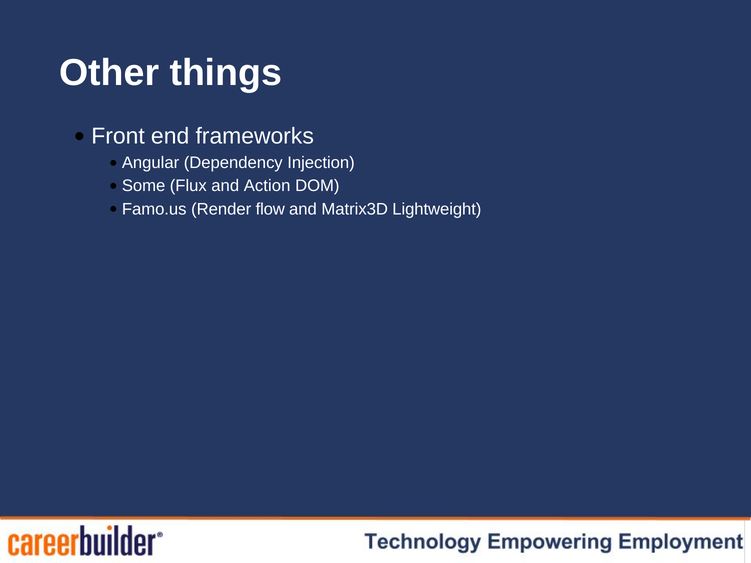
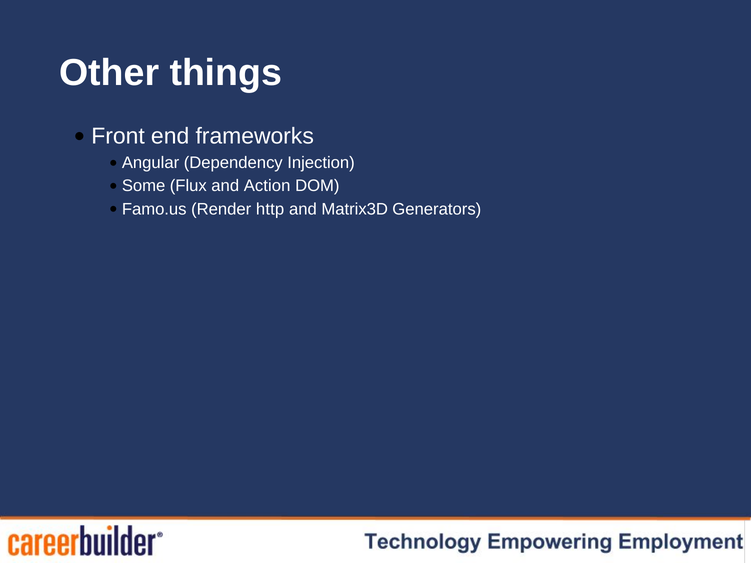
flow: flow -> http
Lightweight: Lightweight -> Generators
